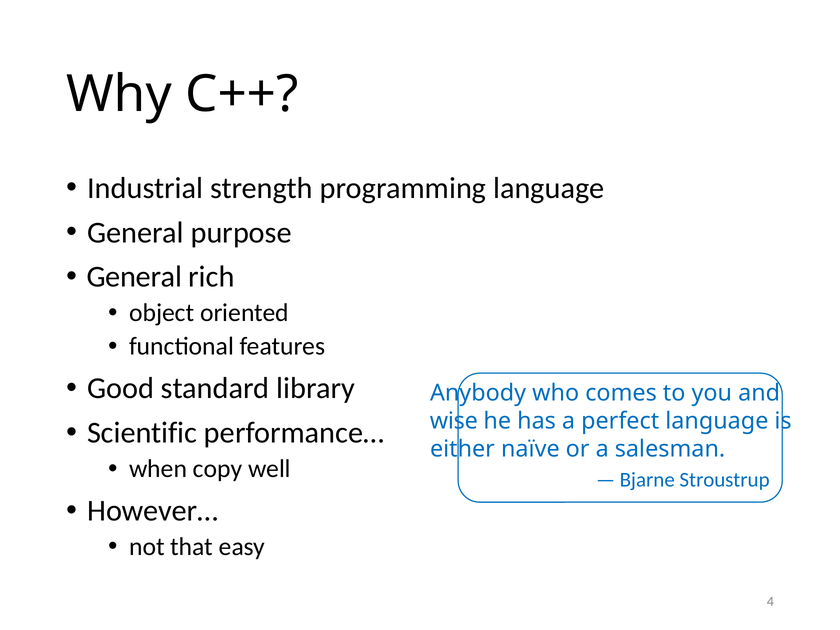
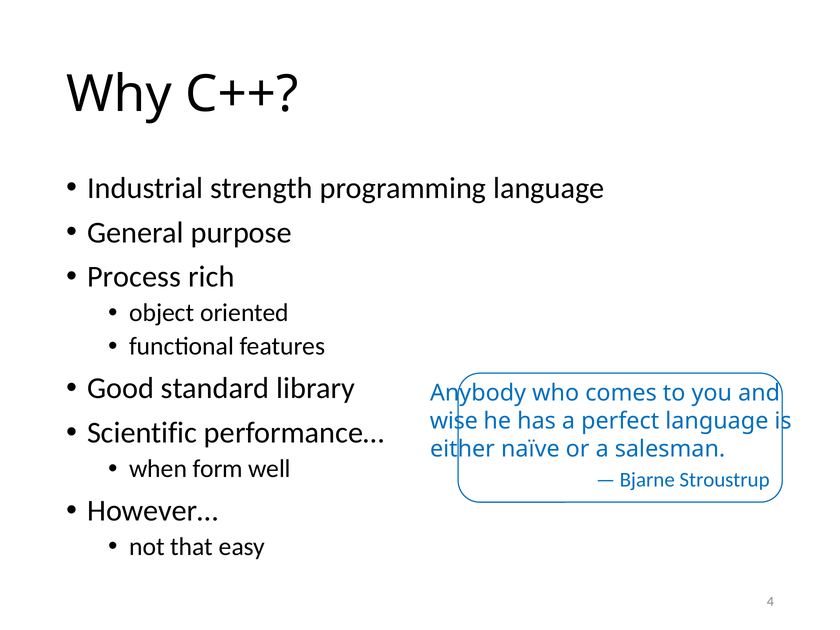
General at (134, 277): General -> Process
copy: copy -> form
